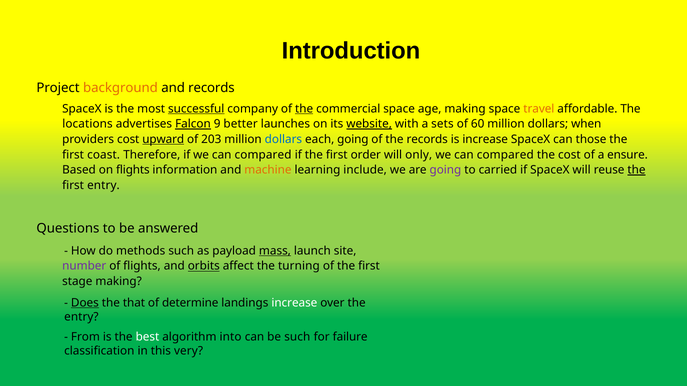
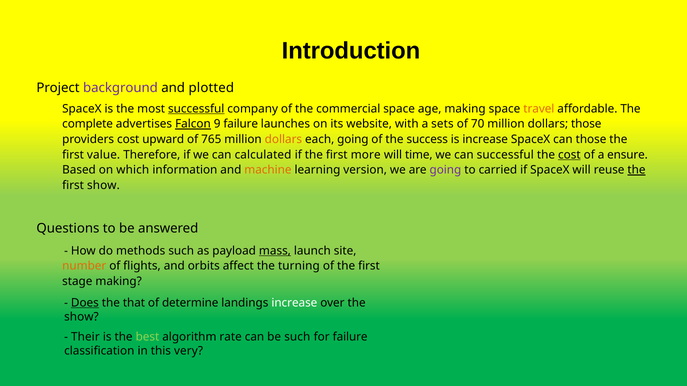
background colour: orange -> purple
and records: records -> plotted
the at (304, 109) underline: present -> none
locations: locations -> complete
9 better: better -> failure
website underline: present -> none
60: 60 -> 70
dollars when: when -> those
upward underline: present -> none
203: 203 -> 765
dollars at (283, 139) colour: blue -> orange
the records: records -> success
coast: coast -> value
if we can compared: compared -> calculated
order: order -> more
only: only -> time
compared at (505, 155): compared -> successful
cost at (569, 155) underline: none -> present
on flights: flights -> which
include: include -> version
first entry: entry -> show
number colour: purple -> orange
orbits underline: present -> none
entry at (81, 317): entry -> show
From: From -> Their
best colour: white -> light green
into: into -> rate
